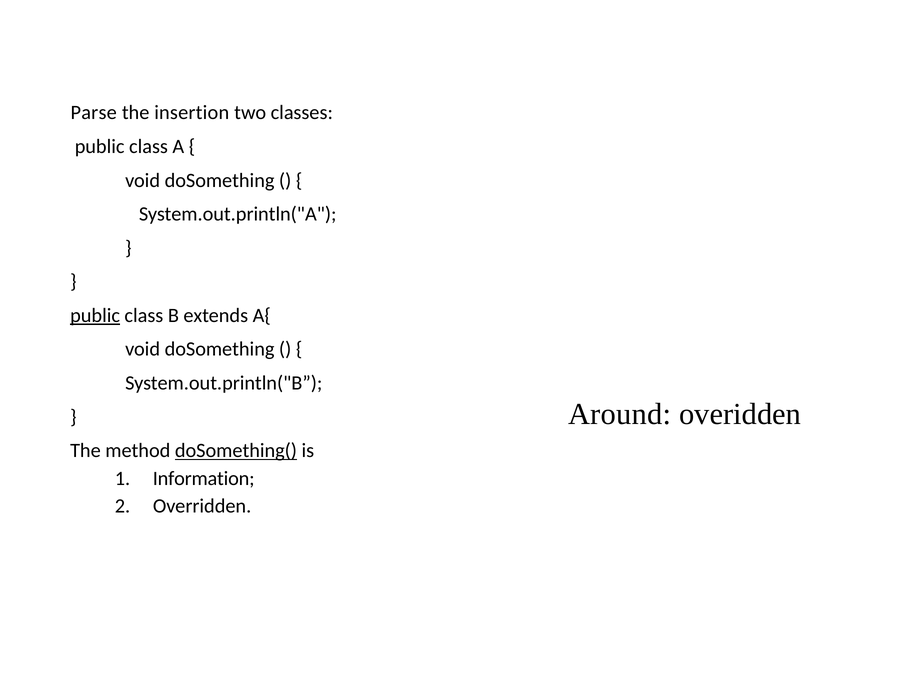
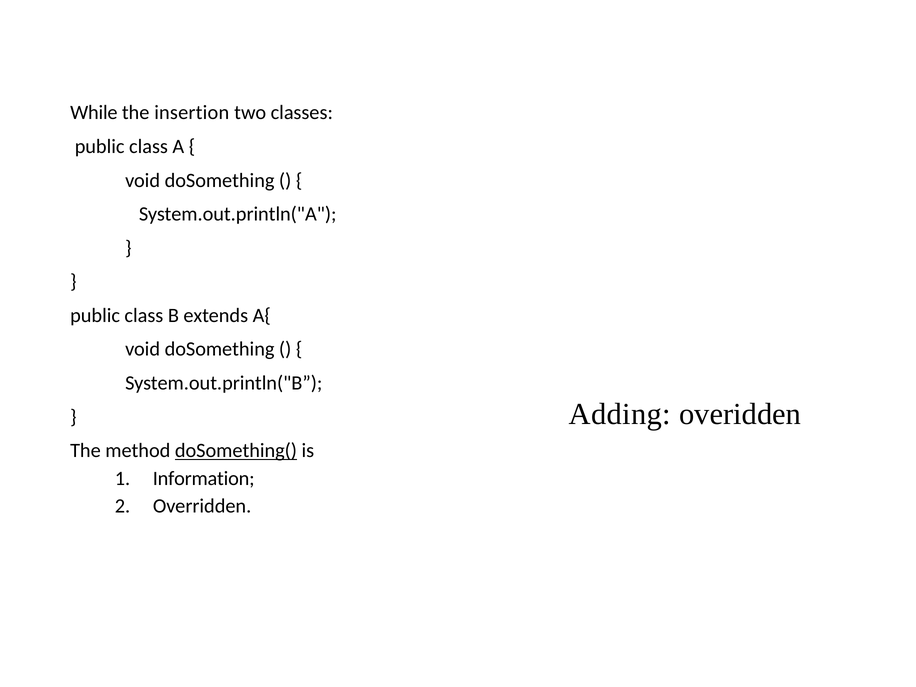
Parse: Parse -> While
public at (95, 315) underline: present -> none
Around: Around -> Adding
